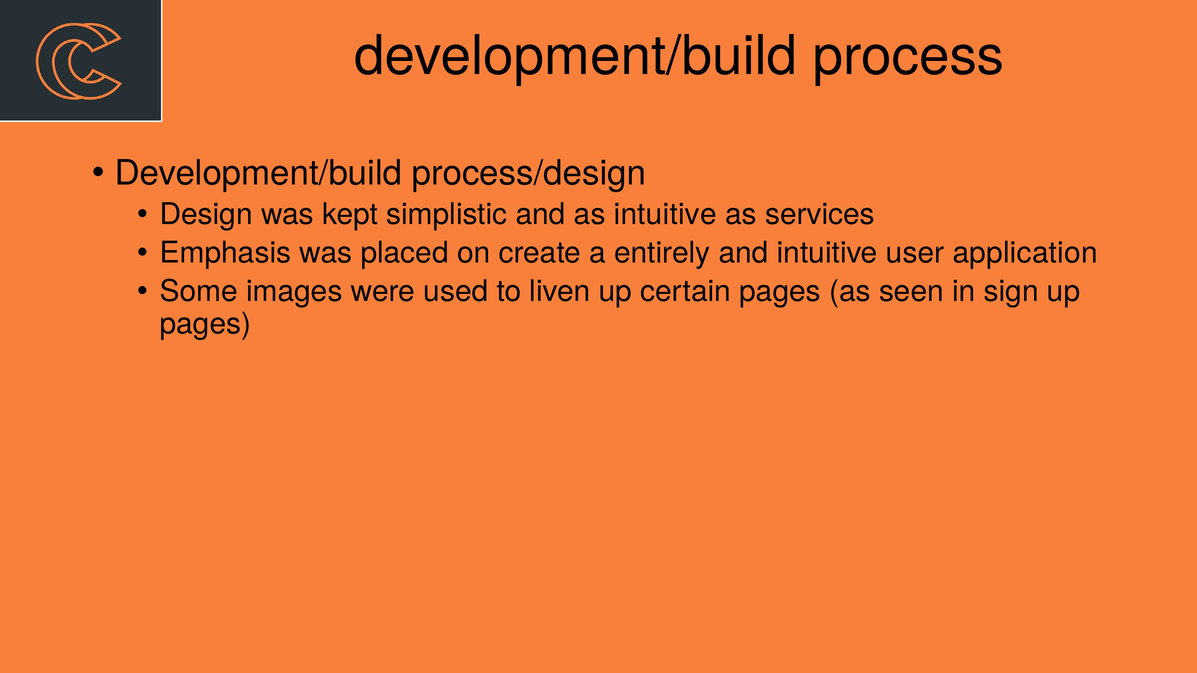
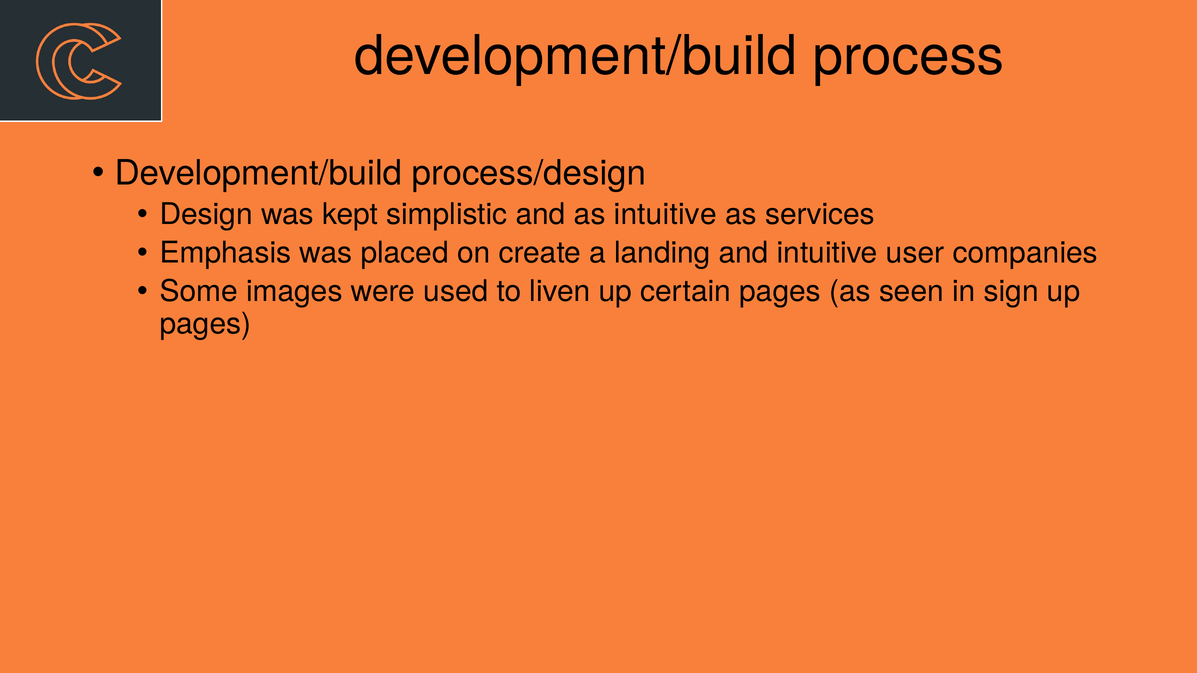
entirely: entirely -> landing
application: application -> companies
